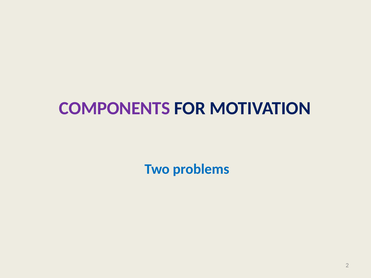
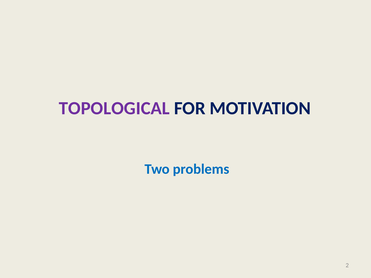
COMPONENTS: COMPONENTS -> TOPOLOGICAL
